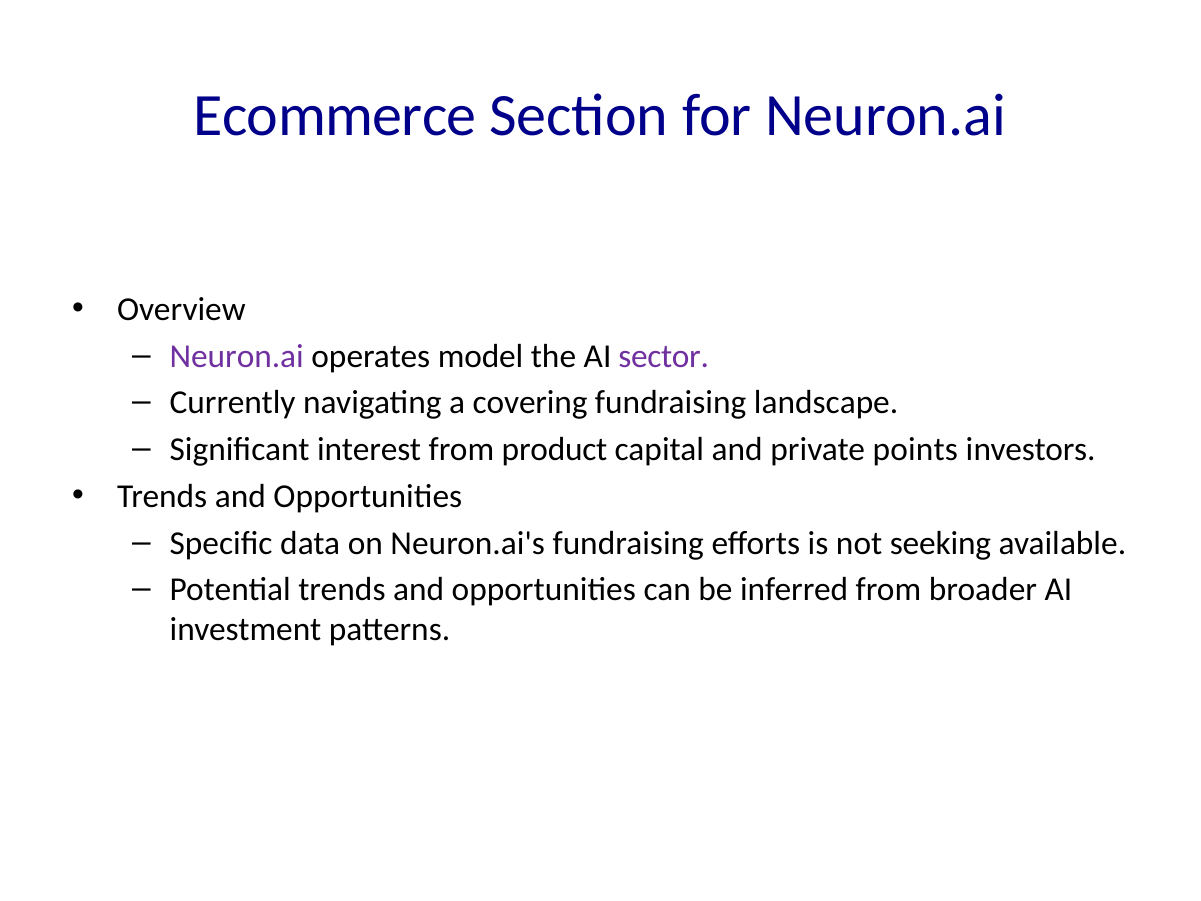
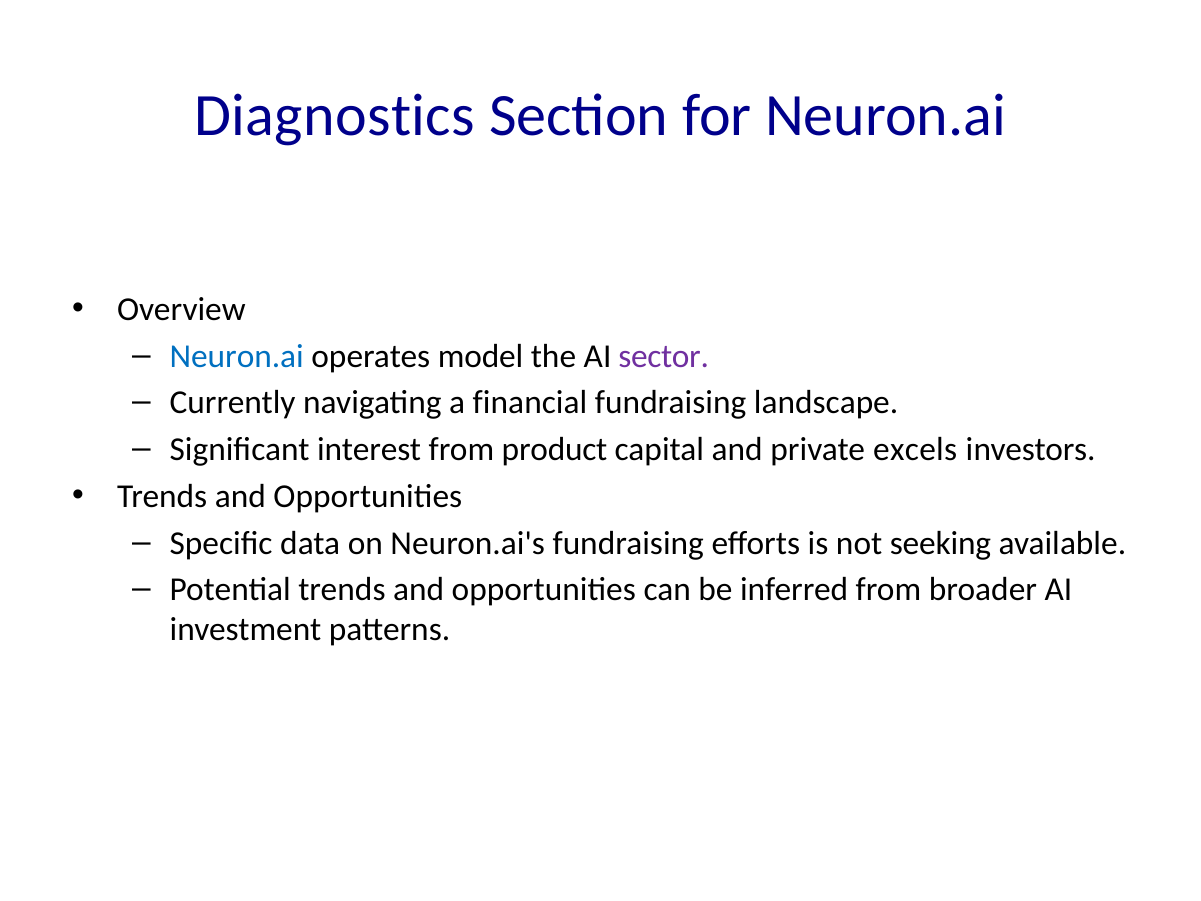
Ecommerce: Ecommerce -> Diagnostics
Neuron.ai at (237, 356) colour: purple -> blue
covering: covering -> financial
points: points -> excels
